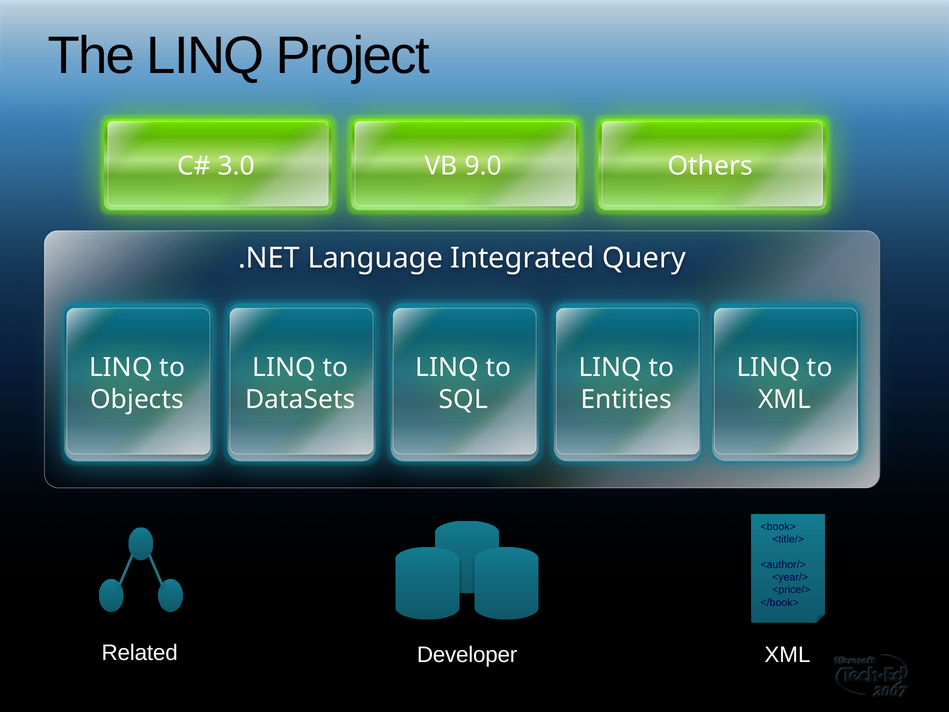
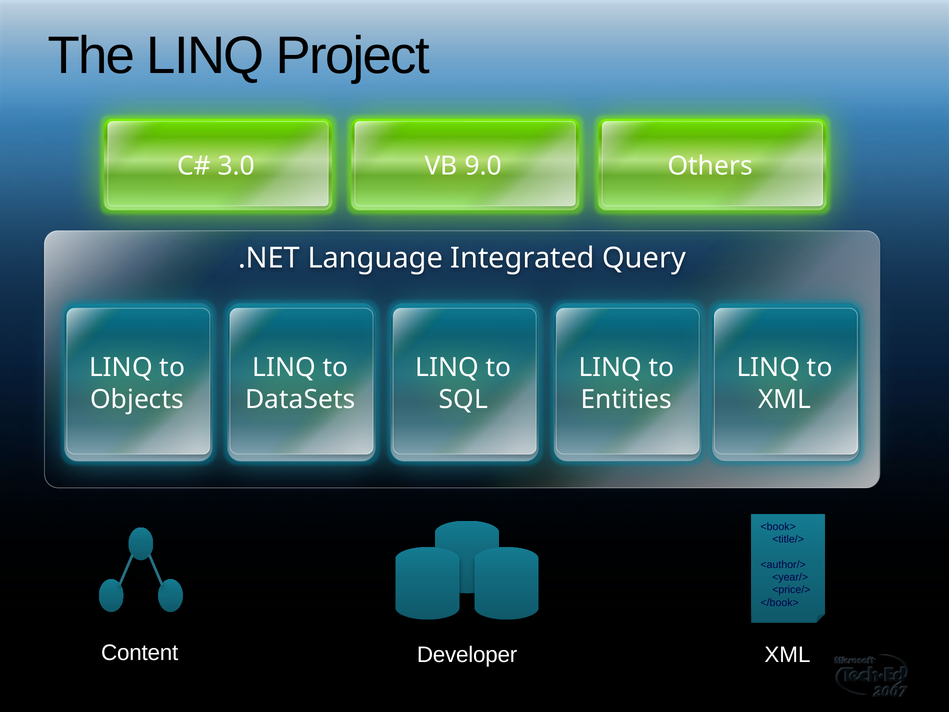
Related: Related -> Content
